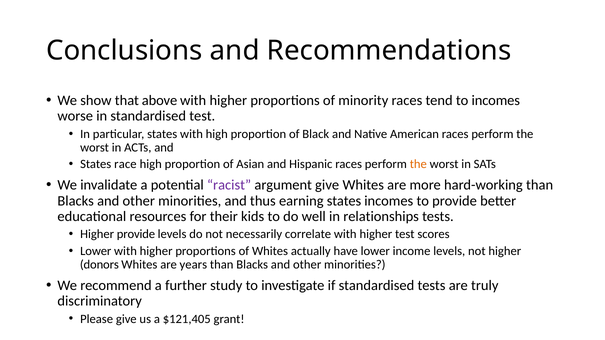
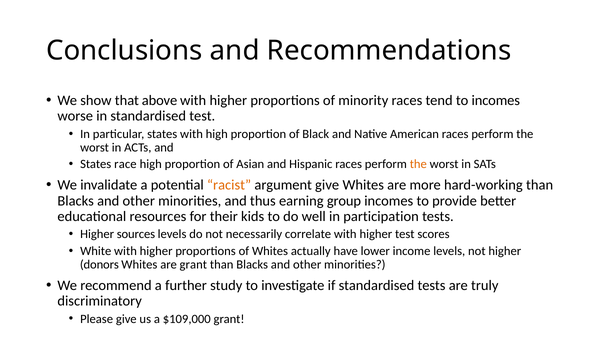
racist colour: purple -> orange
earning states: states -> group
relationships: relationships -> participation
Higher provide: provide -> sources
Lower at (96, 251): Lower -> White
are years: years -> grant
$121,405: $121,405 -> $109,000
